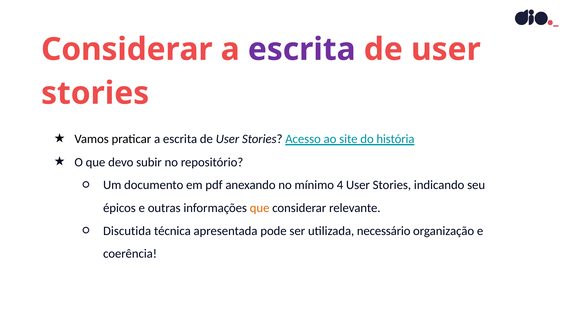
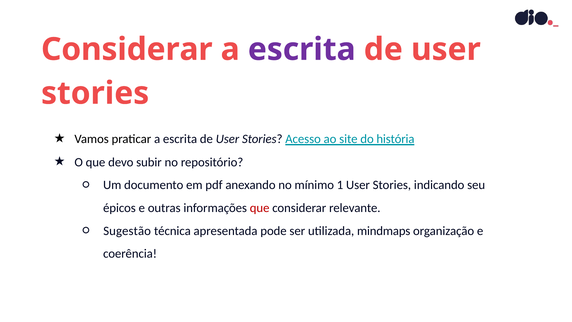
4: 4 -> 1
que at (260, 208) colour: orange -> red
Discutida: Discutida -> Sugestão
necessário: necessário -> mindmaps
